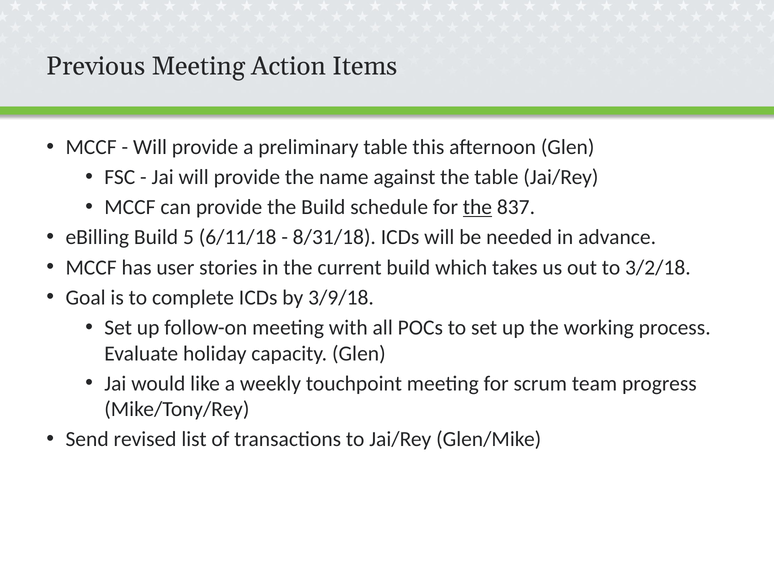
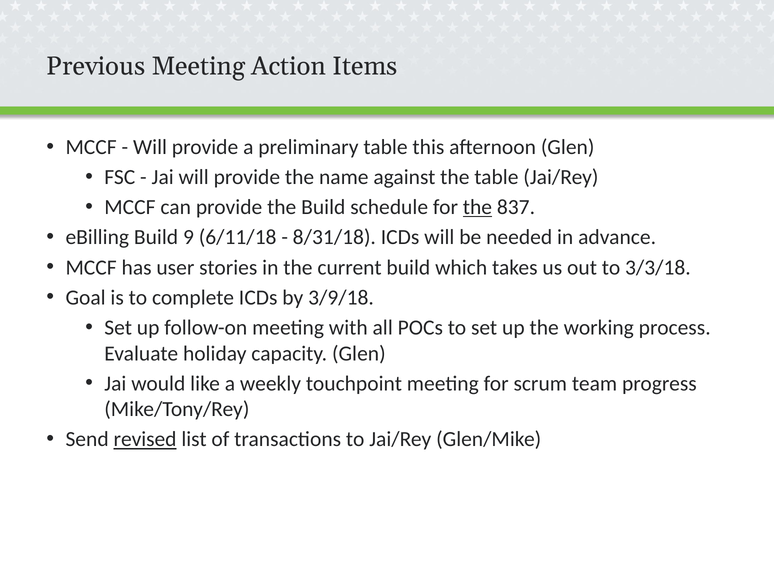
5: 5 -> 9
3/2/18: 3/2/18 -> 3/3/18
revised underline: none -> present
